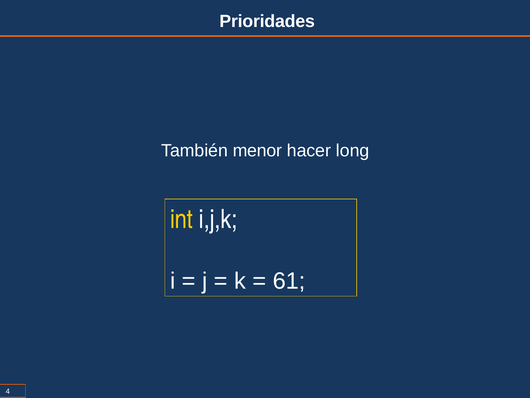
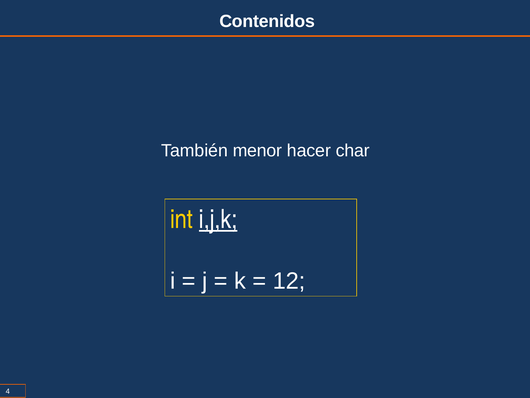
Prioridades: Prioridades -> Contenidos
long: long -> char
i,j,k underline: none -> present
61: 61 -> 12
